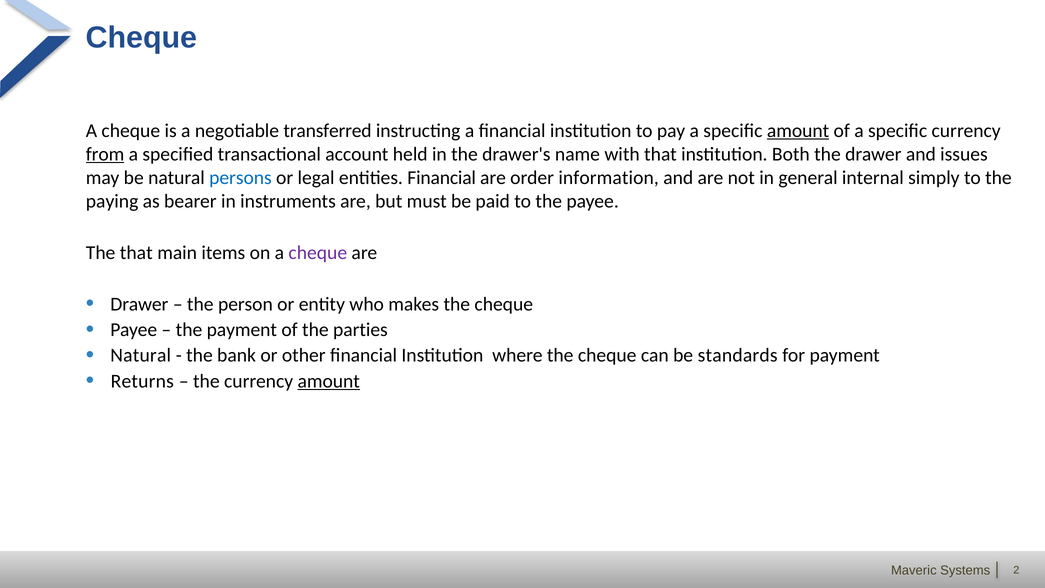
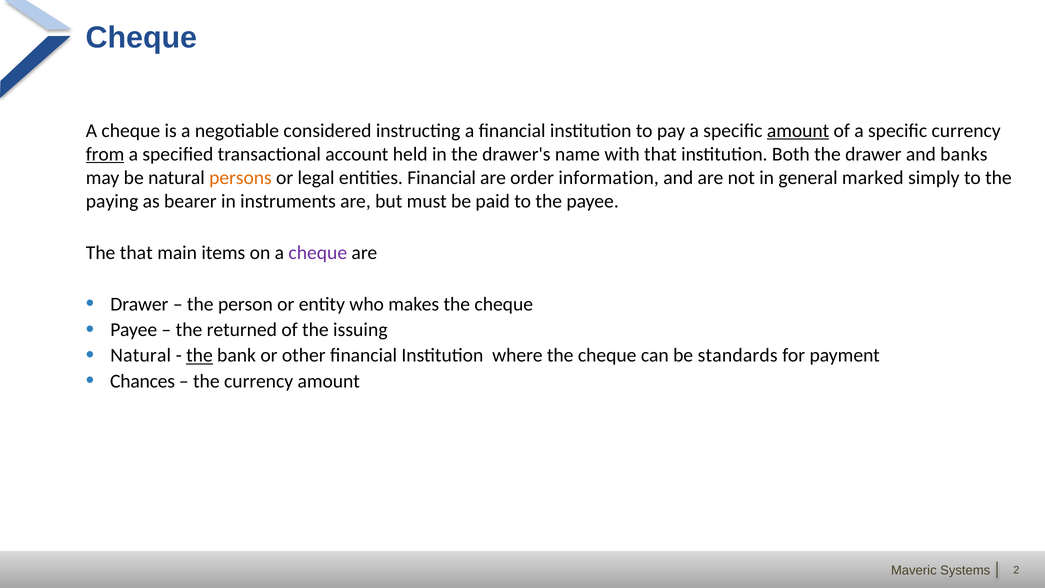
transferred: transferred -> considered
issues: issues -> banks
persons colour: blue -> orange
internal: internal -> marked
the payment: payment -> returned
parties: parties -> issuing
the at (199, 355) underline: none -> present
Returns: Returns -> Chances
amount at (329, 381) underline: present -> none
